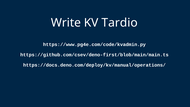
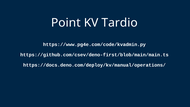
Write: Write -> Point
